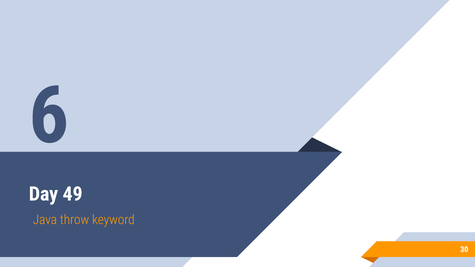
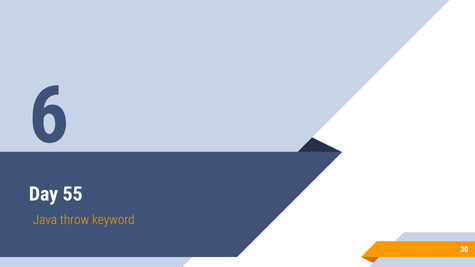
49: 49 -> 55
